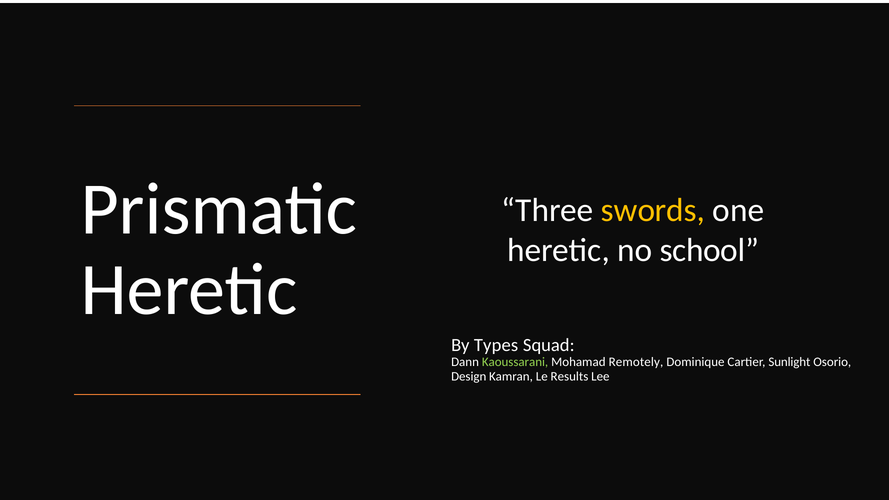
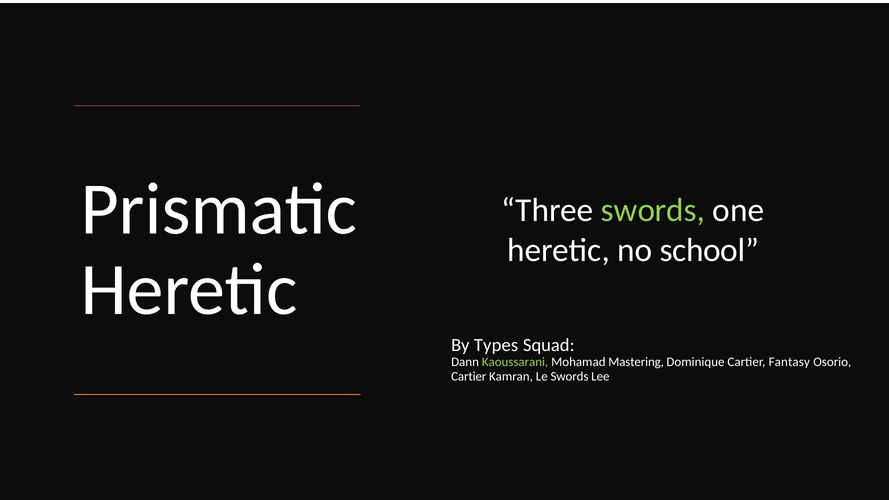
swords at (653, 210) colour: yellow -> light green
Remotely: Remotely -> Mastering
Sunlight: Sunlight -> Fantasy
Design at (469, 376): Design -> Cartier
Le Results: Results -> Swords
